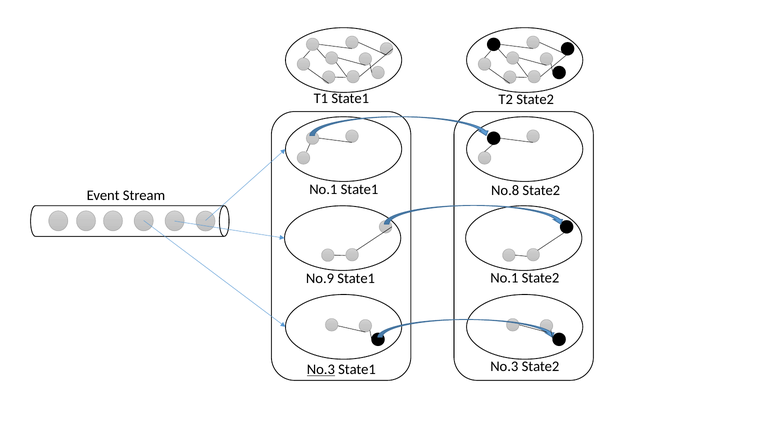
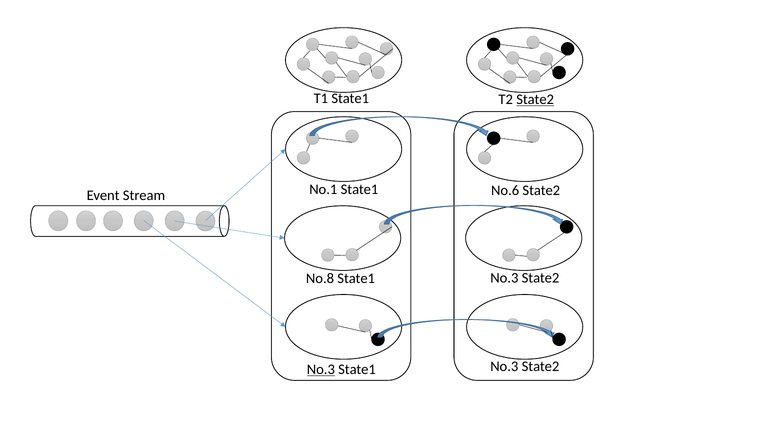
State2 at (535, 99) underline: none -> present
No.8: No.8 -> No.6
No.1 at (504, 278): No.1 -> No.3
No.9: No.9 -> No.8
